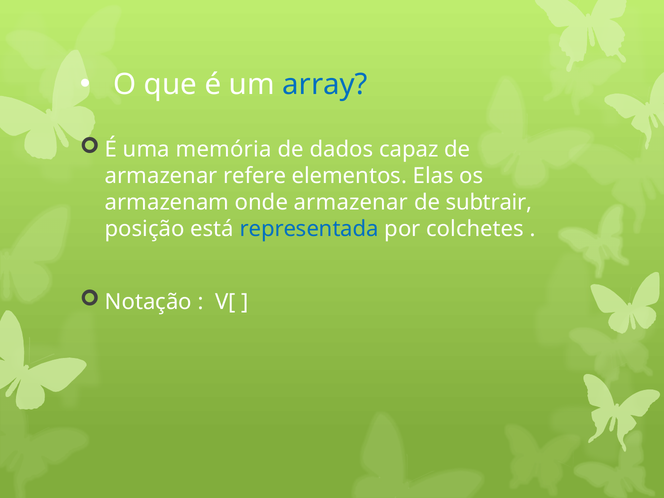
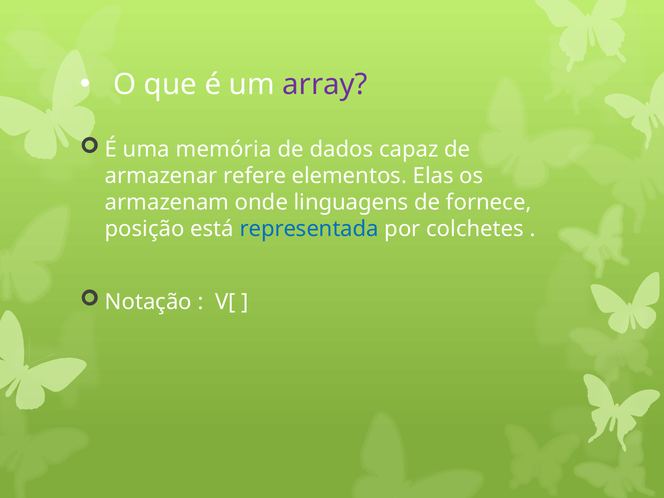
array colour: blue -> purple
onde armazenar: armazenar -> linguagens
subtrair: subtrair -> fornece
